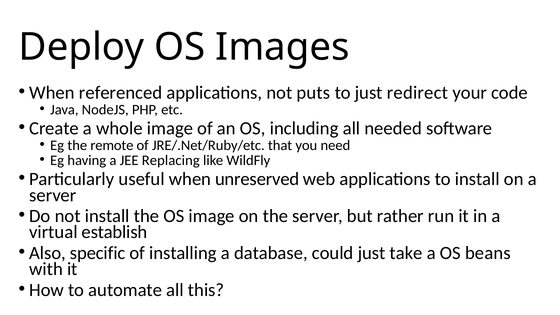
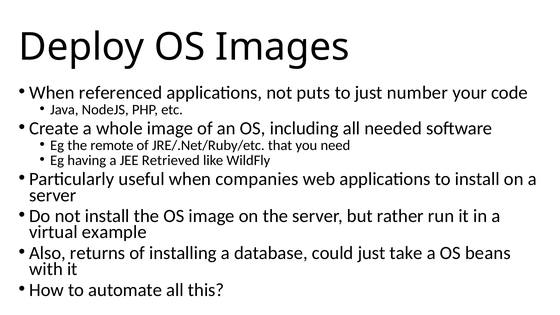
redirect: redirect -> number
Replacing: Replacing -> Retrieved
unreserved: unreserved -> companies
establish: establish -> example
specific: specific -> returns
